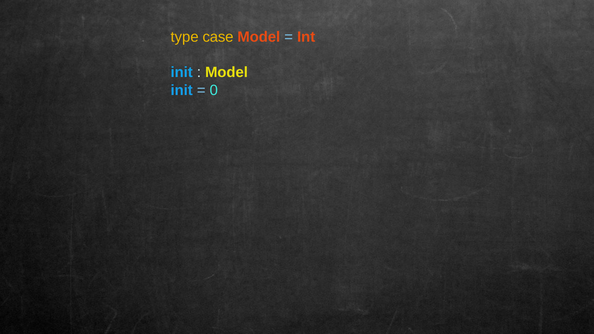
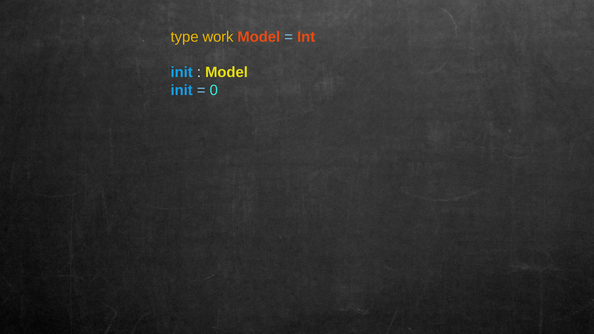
case: case -> work
